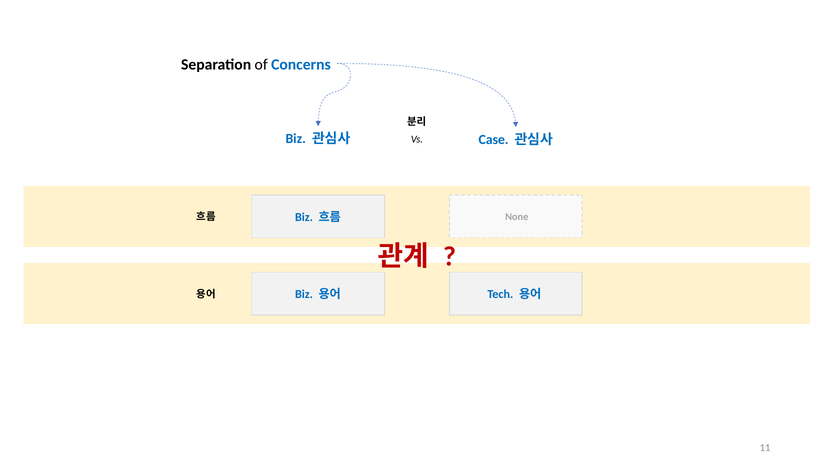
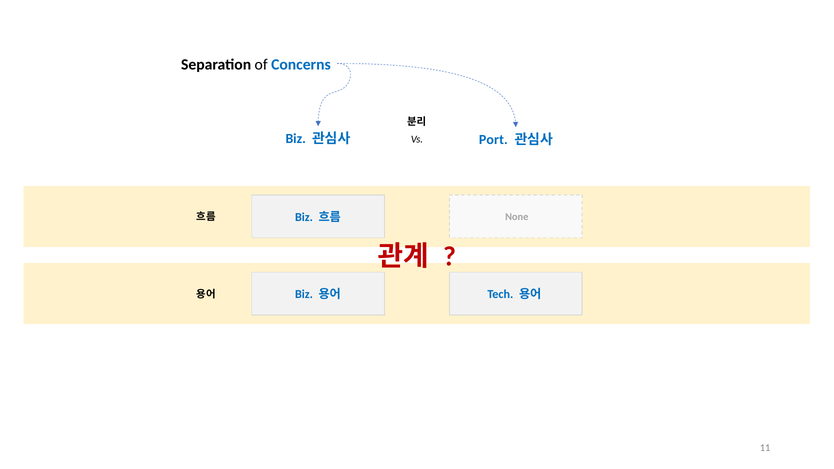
Case: Case -> Port
